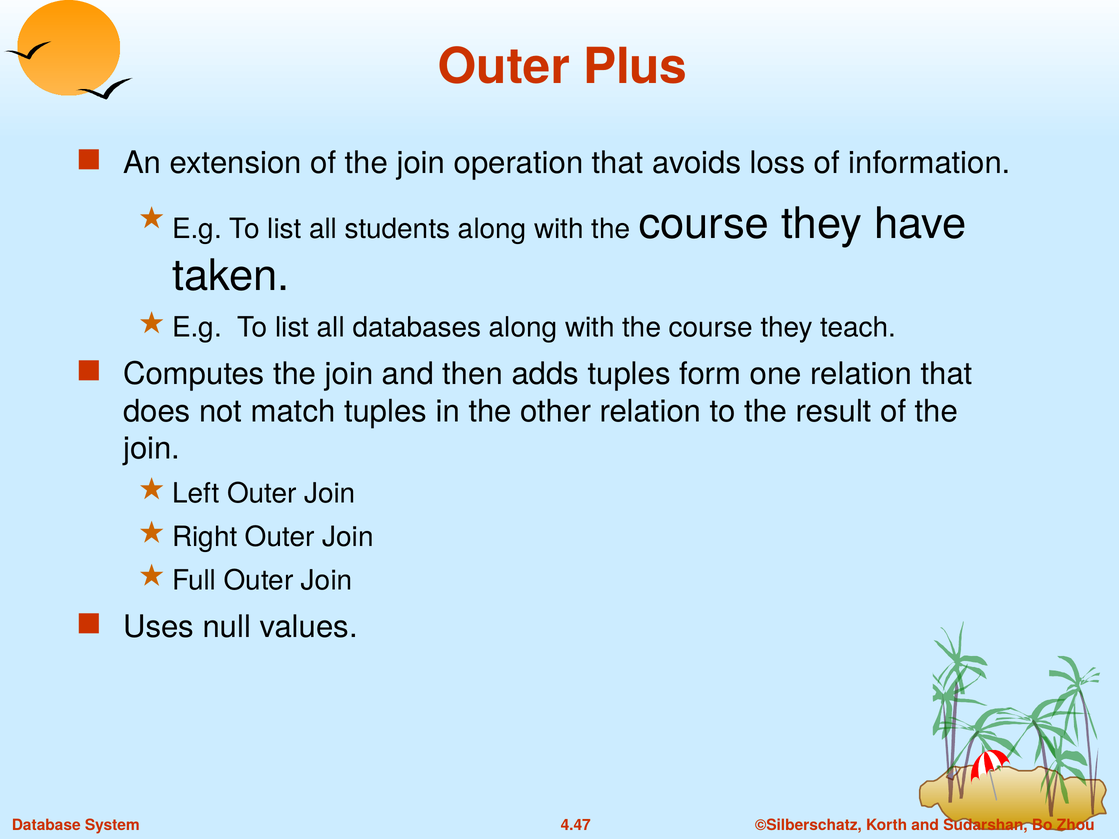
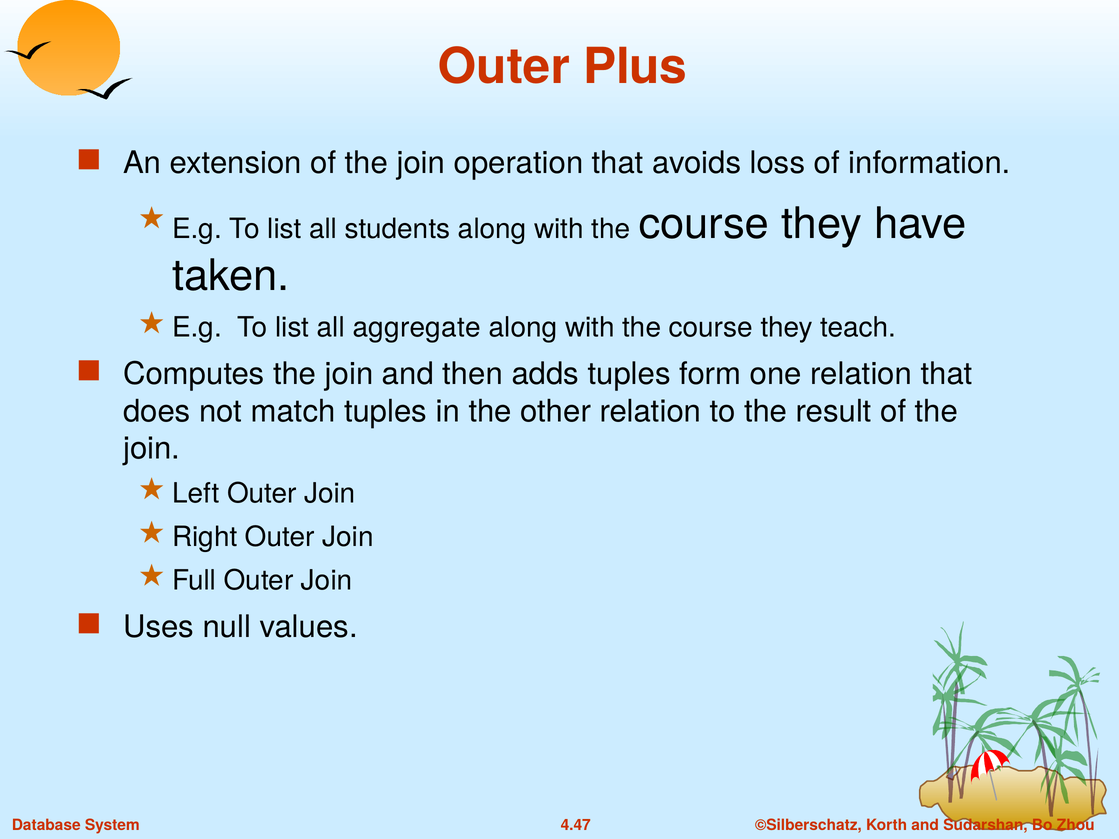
databases: databases -> aggregate
